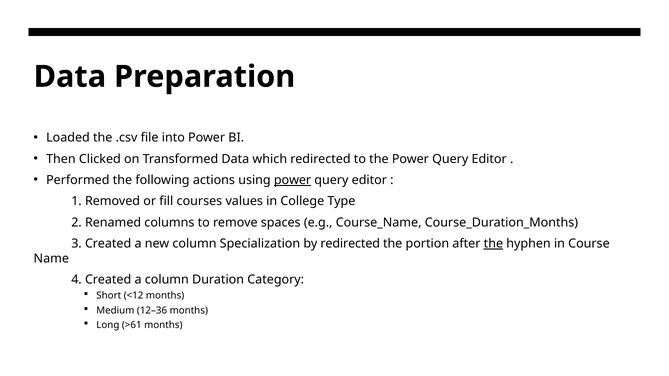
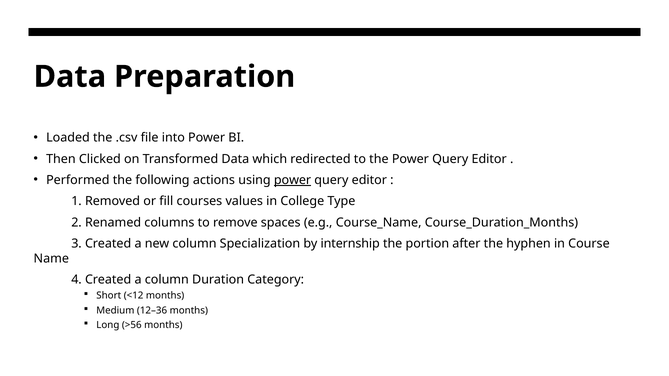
by redirected: redirected -> internship
the at (493, 244) underline: present -> none
>61: >61 -> >56
